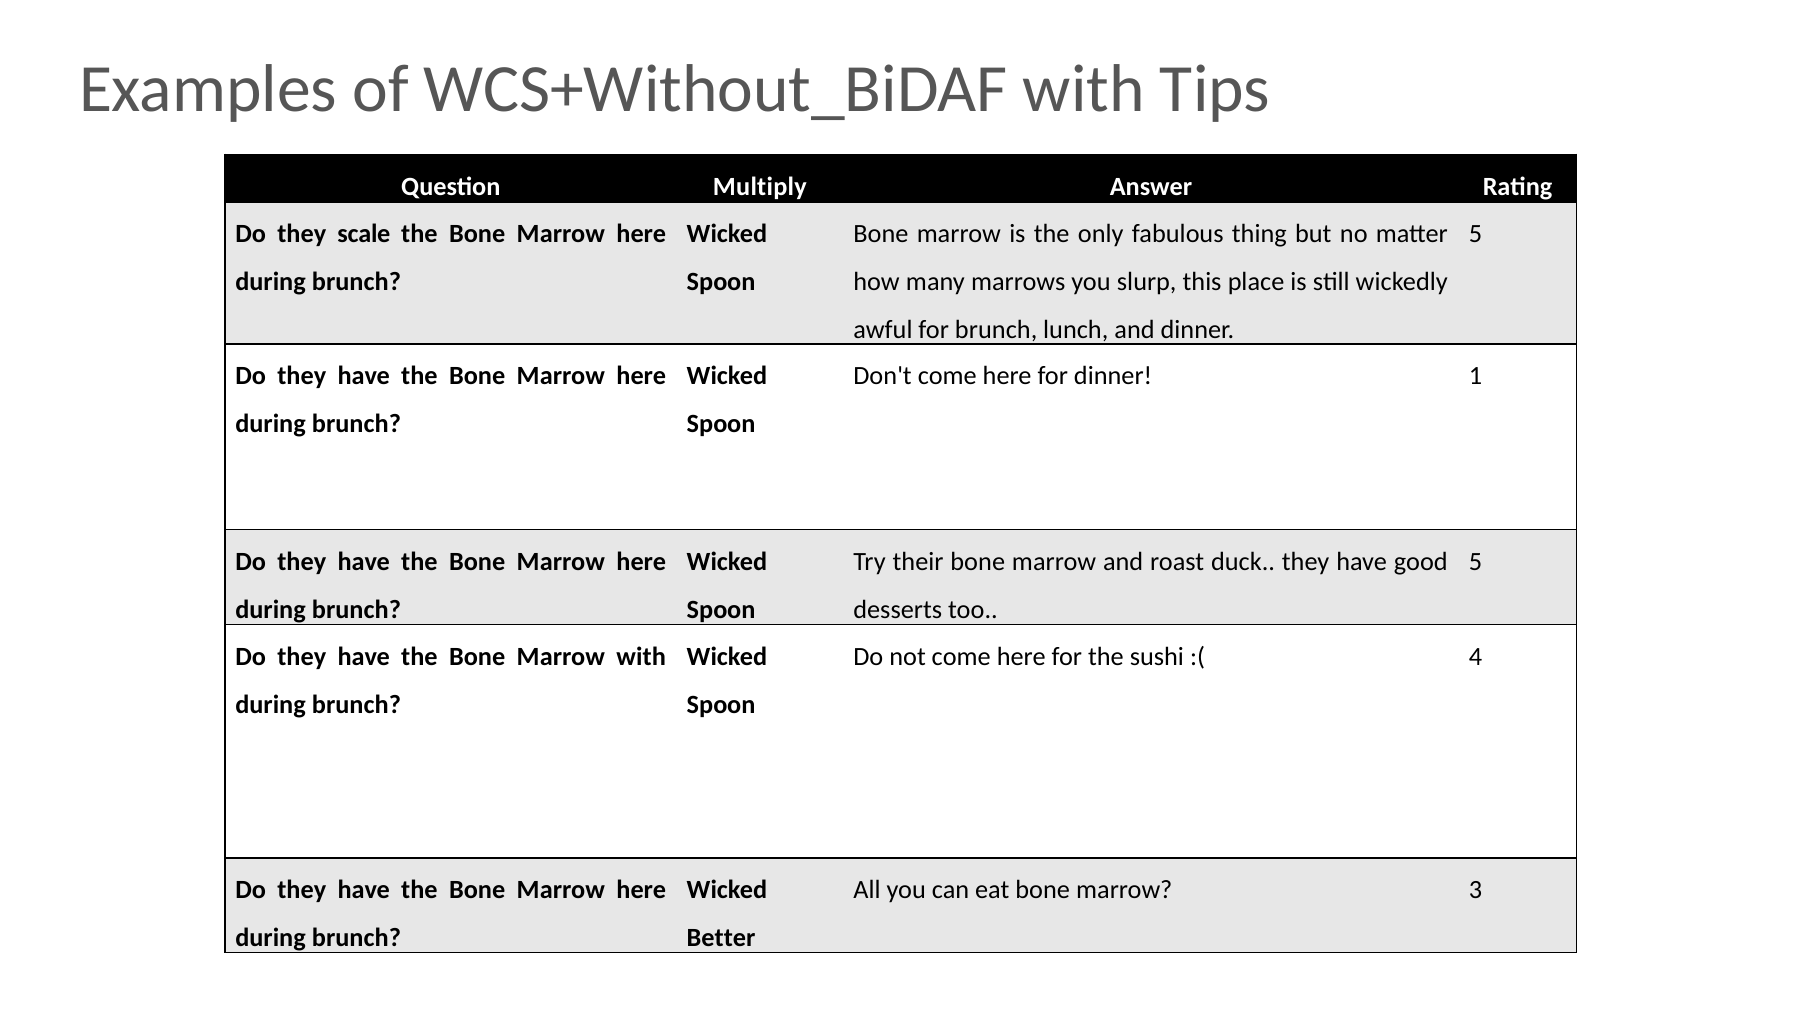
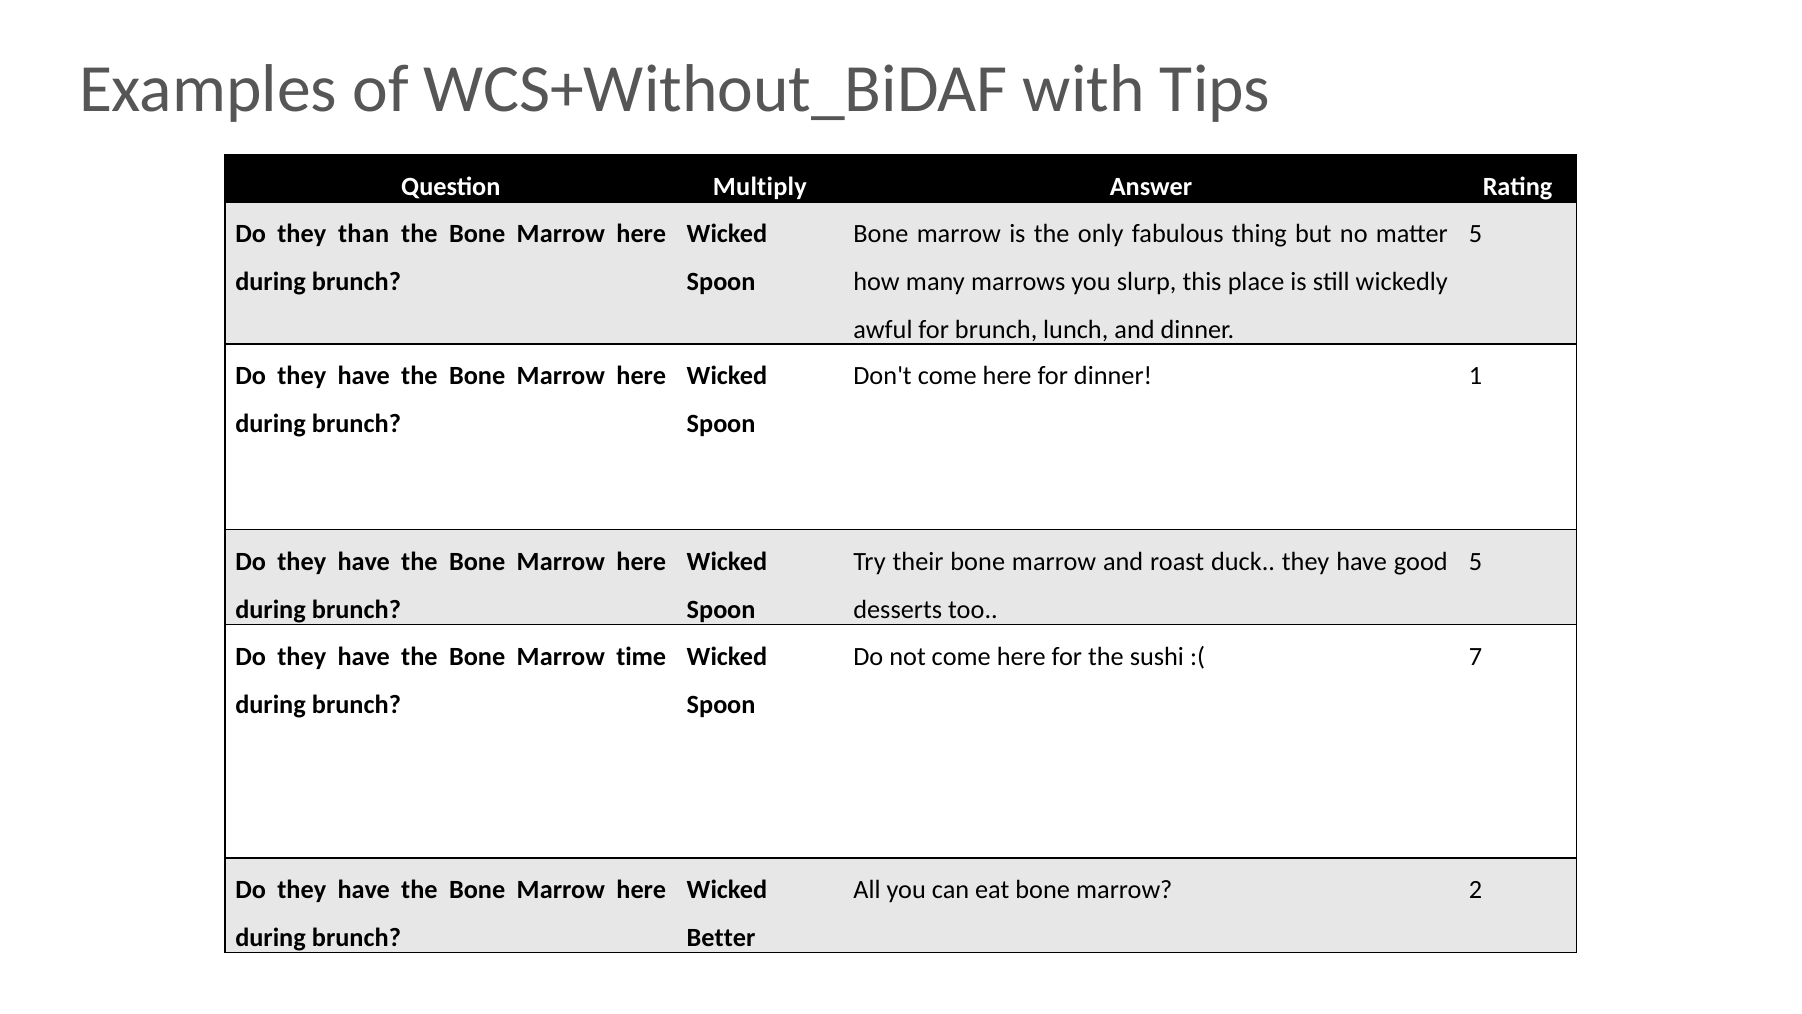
scale: scale -> than
Marrow with: with -> time
4: 4 -> 7
3: 3 -> 2
